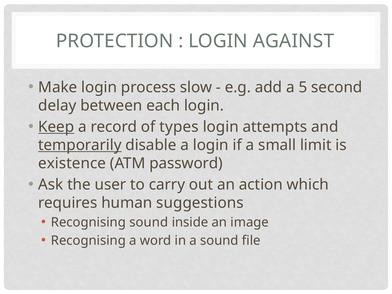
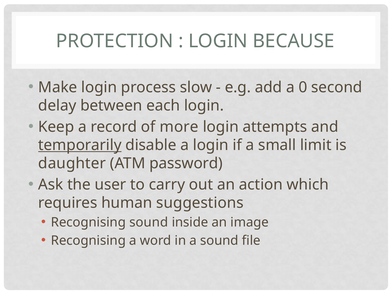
AGAINST: AGAINST -> BECAUSE
5: 5 -> 0
Keep underline: present -> none
types: types -> more
existence: existence -> daughter
